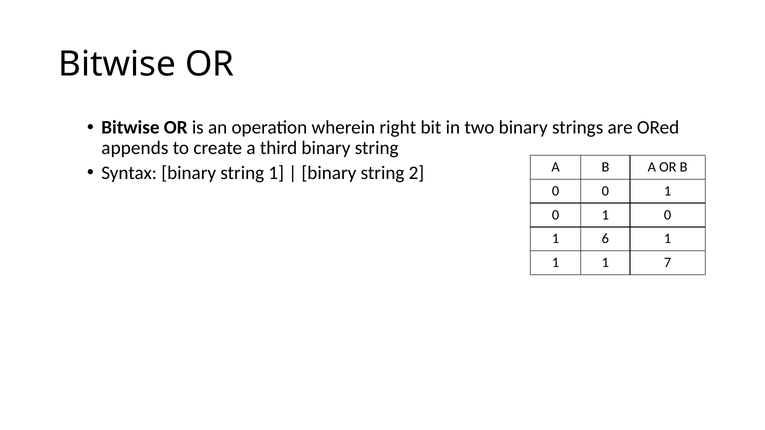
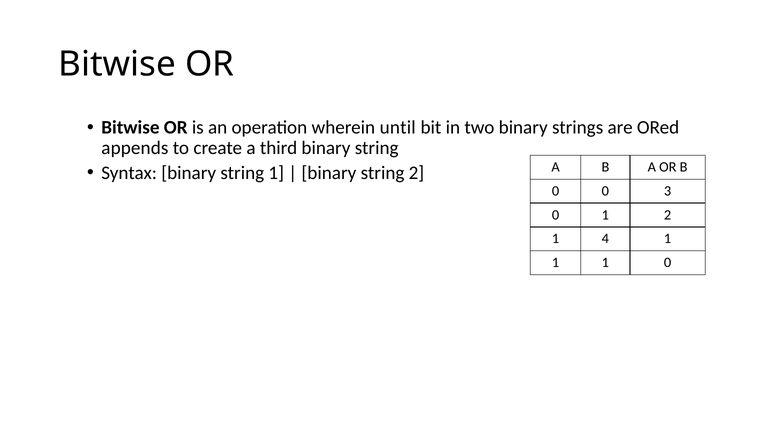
right: right -> until
0 0 1: 1 -> 3
0 at (668, 215): 0 -> 2
6: 6 -> 4
1 7: 7 -> 0
